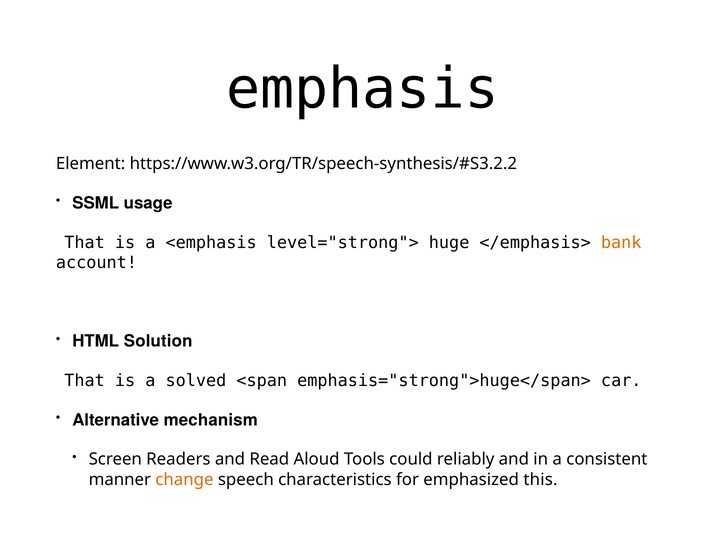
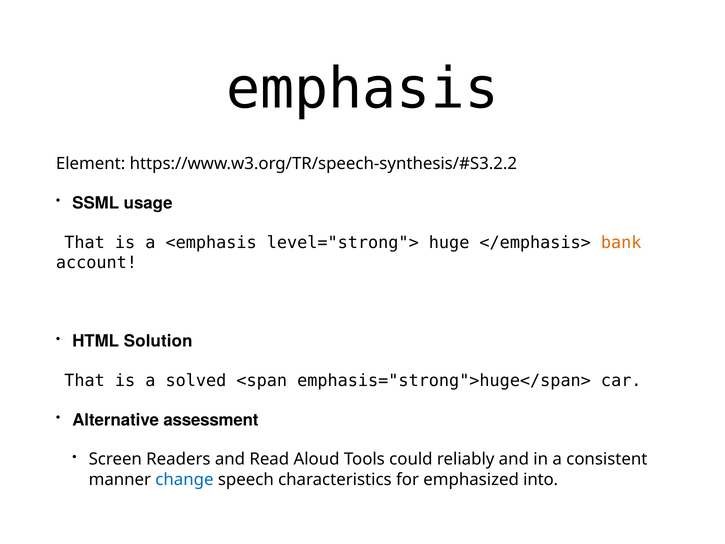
mechanism: mechanism -> assessment
change colour: orange -> blue
this: this -> into
